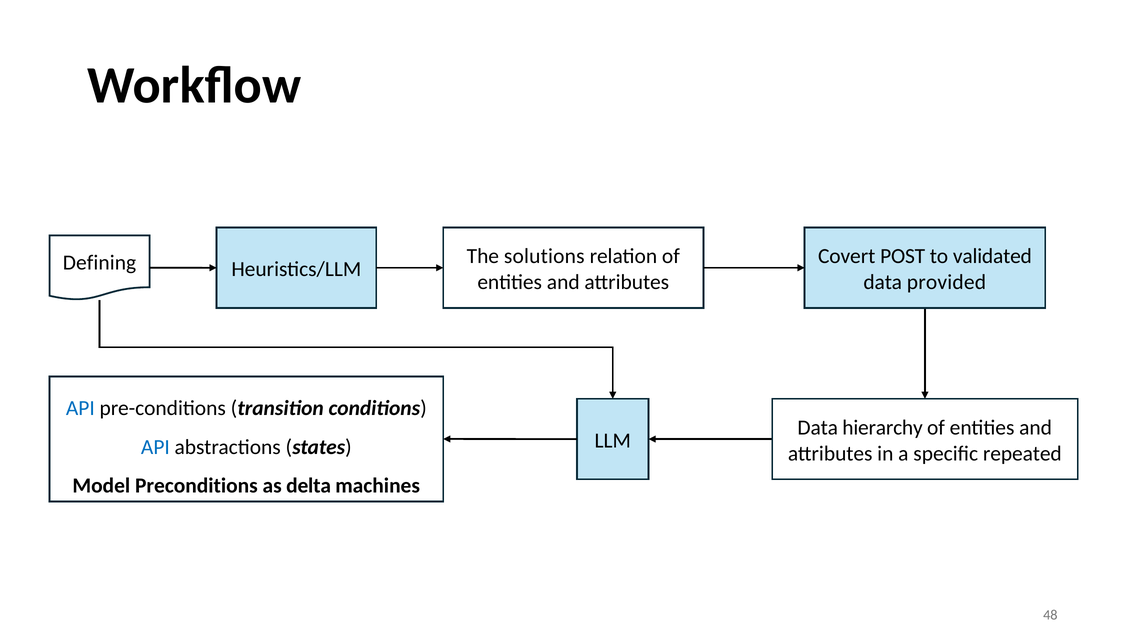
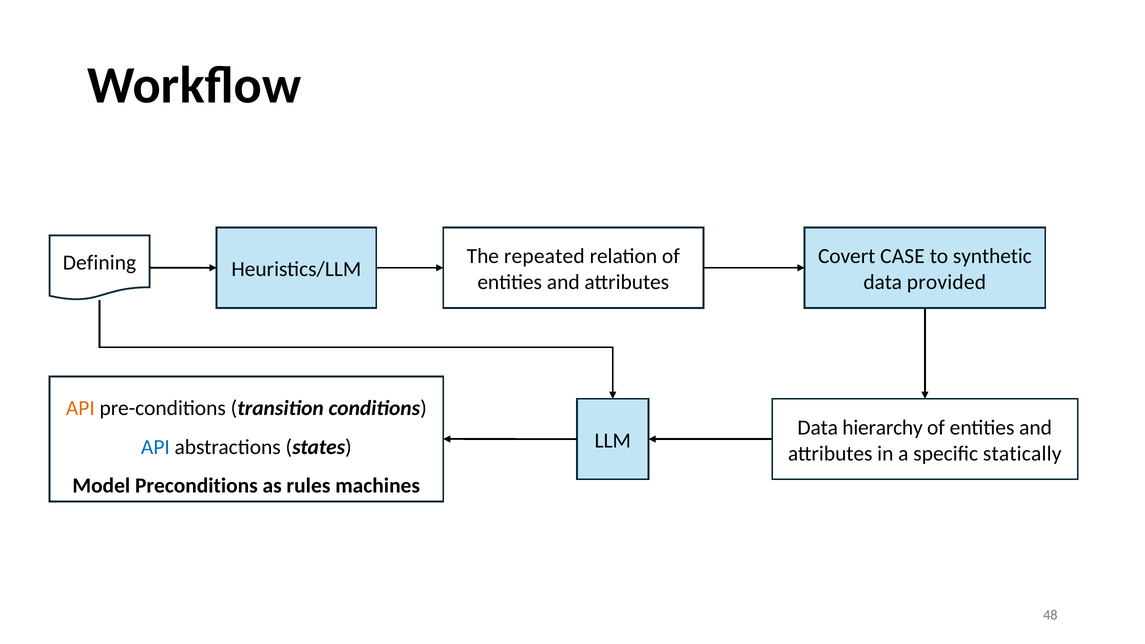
solutions: solutions -> repeated
POST: POST -> CASE
validated: validated -> synthetic
API at (80, 408) colour: blue -> orange
repeated: repeated -> statically
delta: delta -> rules
